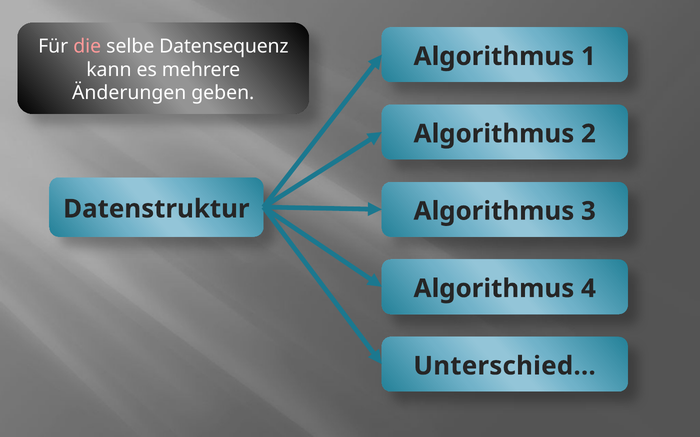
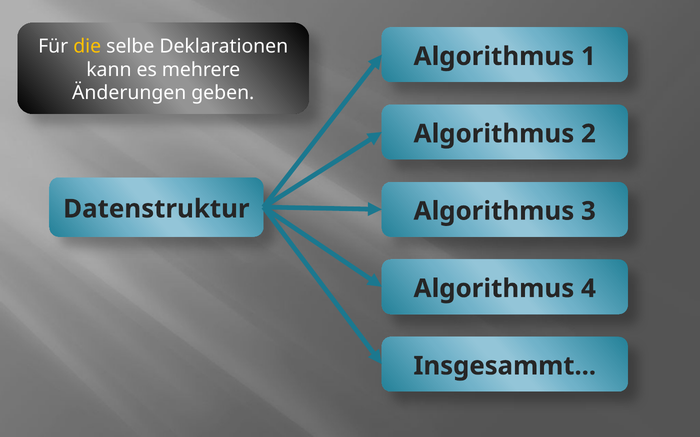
die colour: pink -> yellow
Datensequenz: Datensequenz -> Deklarationen
Unterschied: Unterschied -> Insgesammt
